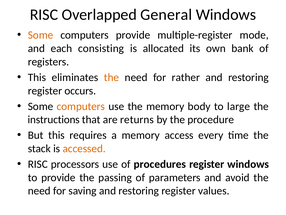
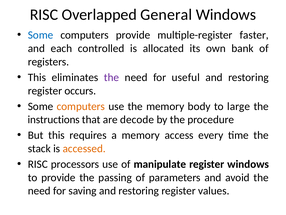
Some at (41, 35) colour: orange -> blue
mode: mode -> faster
consisting: consisting -> controlled
the at (112, 77) colour: orange -> purple
rather: rather -> useful
returns: returns -> decode
procedures: procedures -> manipulate
